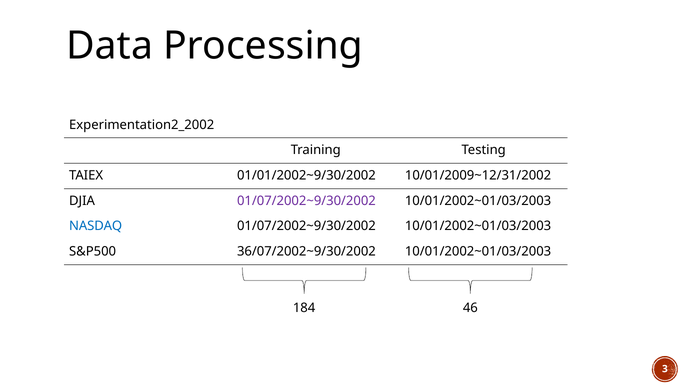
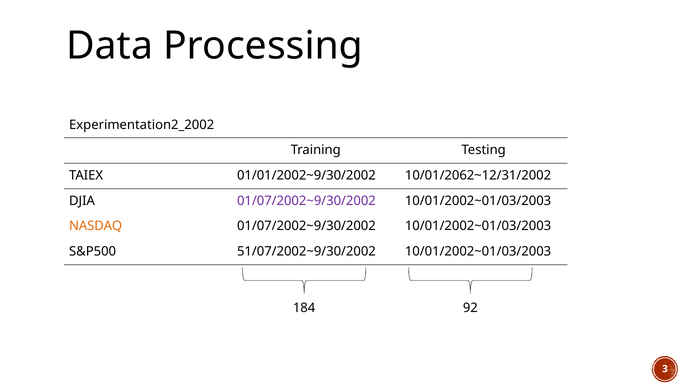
10/01/2009~12/31/2002: 10/01/2009~12/31/2002 -> 10/01/2062~12/31/2002
NASDAQ colour: blue -> orange
36/07/2002~9/30/2002: 36/07/2002~9/30/2002 -> 51/07/2002~9/30/2002
46: 46 -> 92
